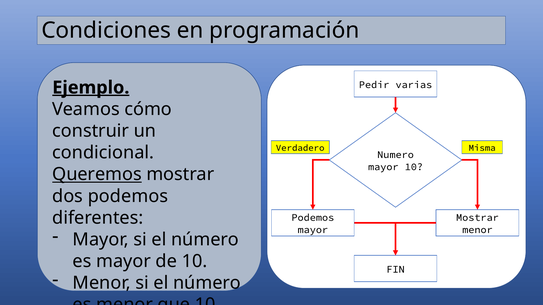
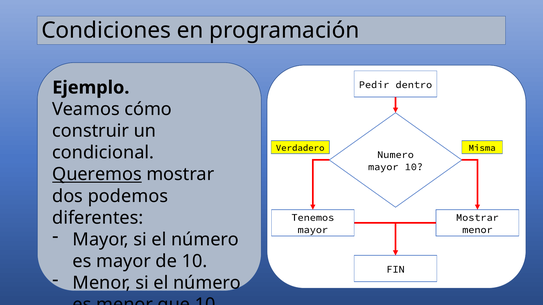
varias: varias -> dentro
Ejemplo underline: present -> none
Podemos at (313, 218): Podemos -> Tenemos
